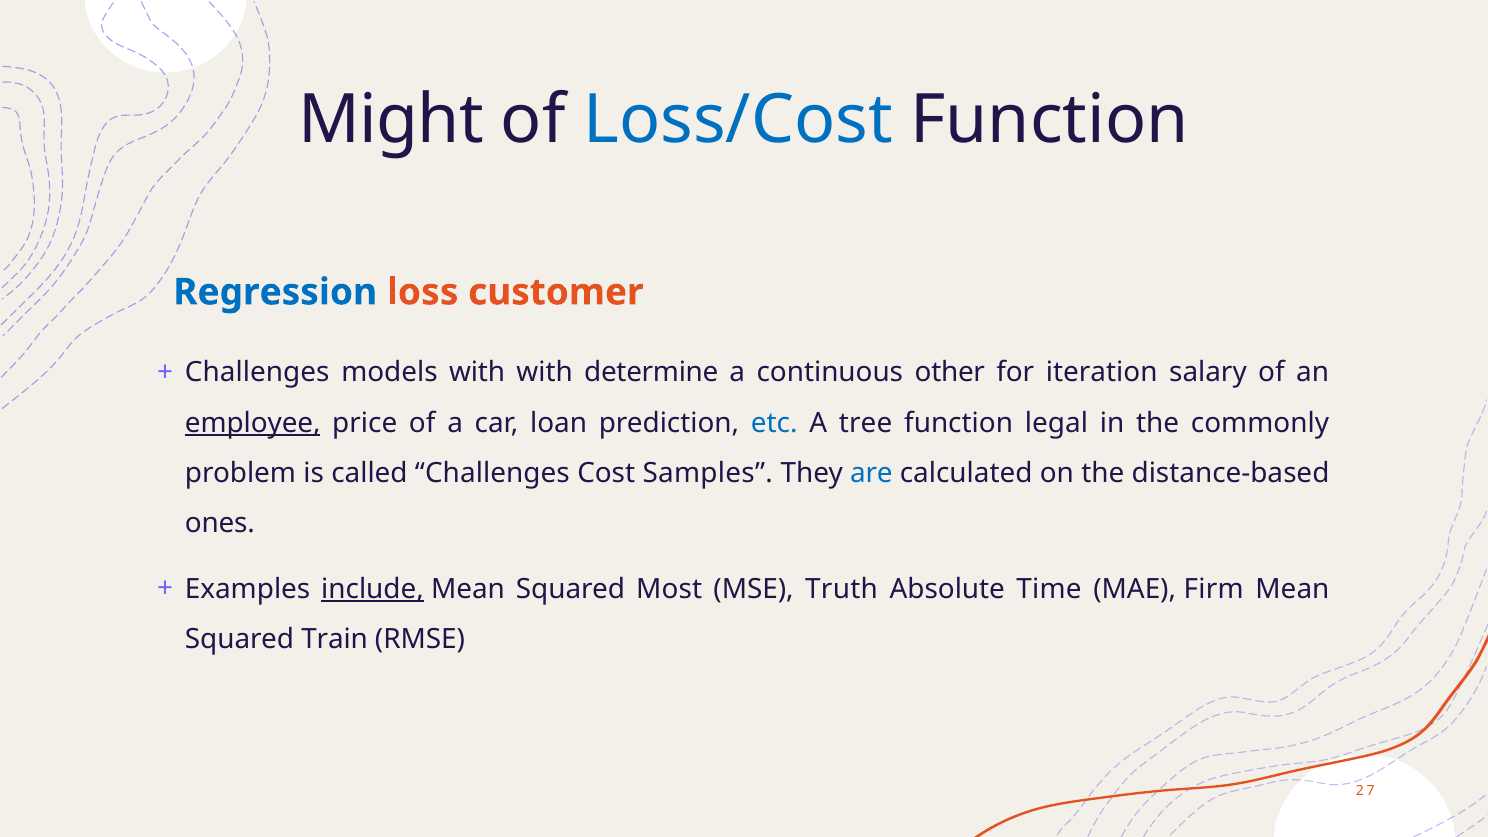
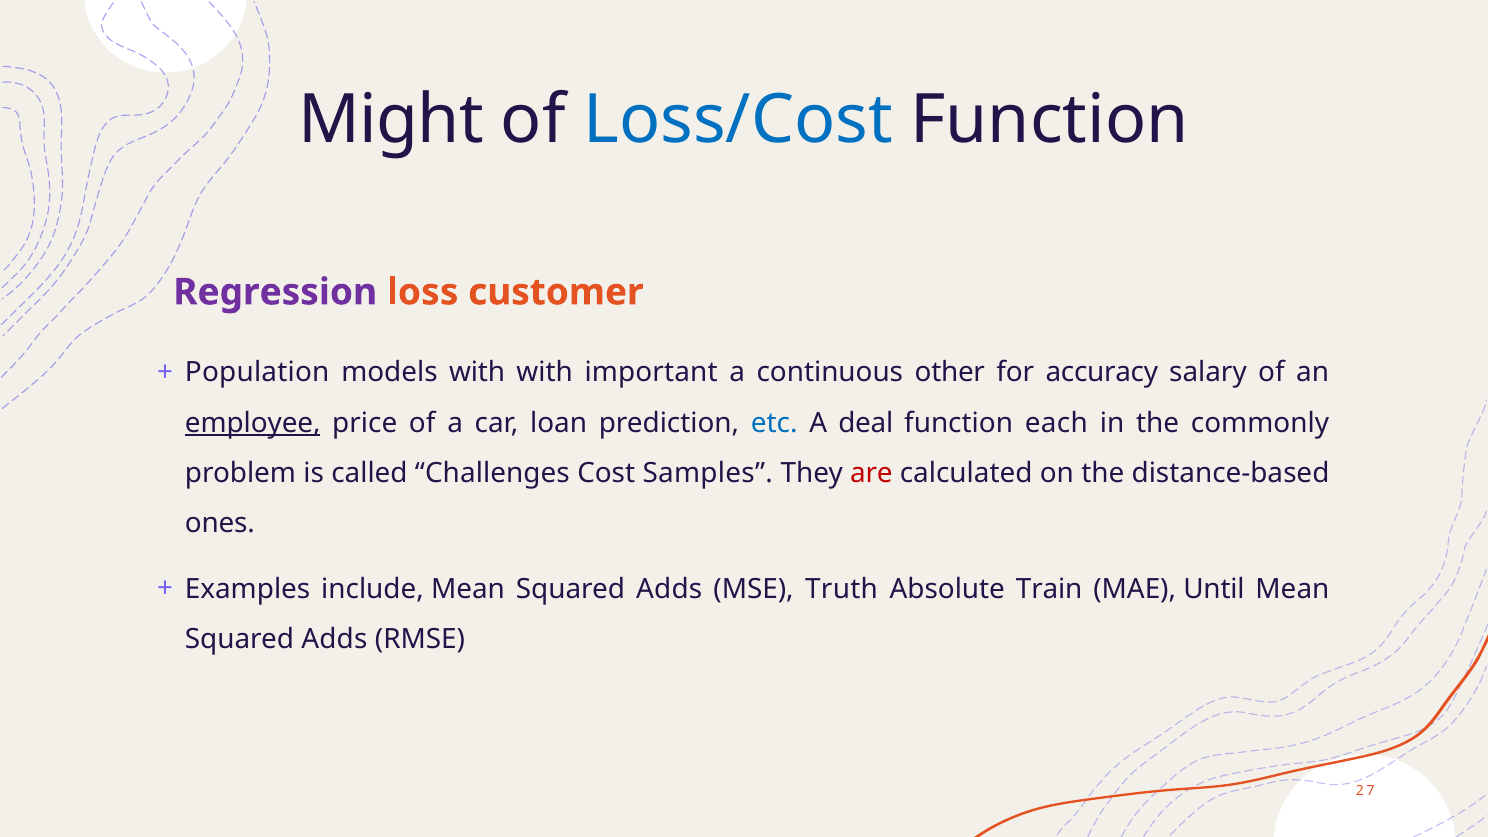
Regression colour: blue -> purple
Challenges at (257, 373): Challenges -> Population
determine: determine -> important
iteration: iteration -> accuracy
tree: tree -> deal
legal: legal -> each
are colour: blue -> red
include underline: present -> none
Most at (669, 589): Most -> Adds
Time: Time -> Train
Firm: Firm -> Until
Train at (335, 639): Train -> Adds
